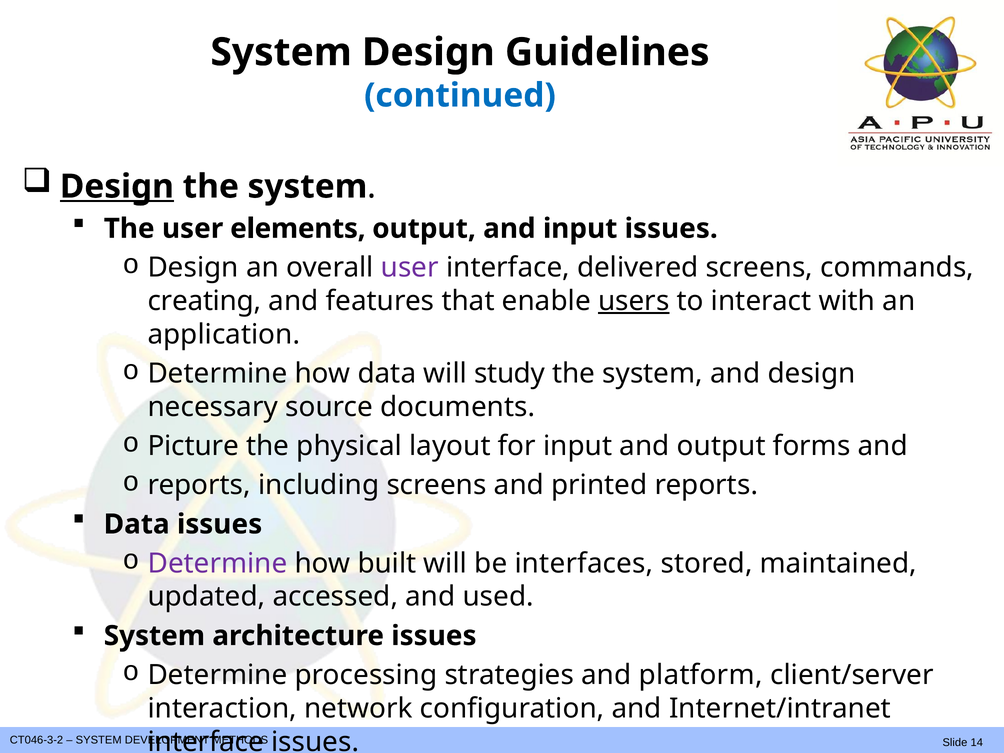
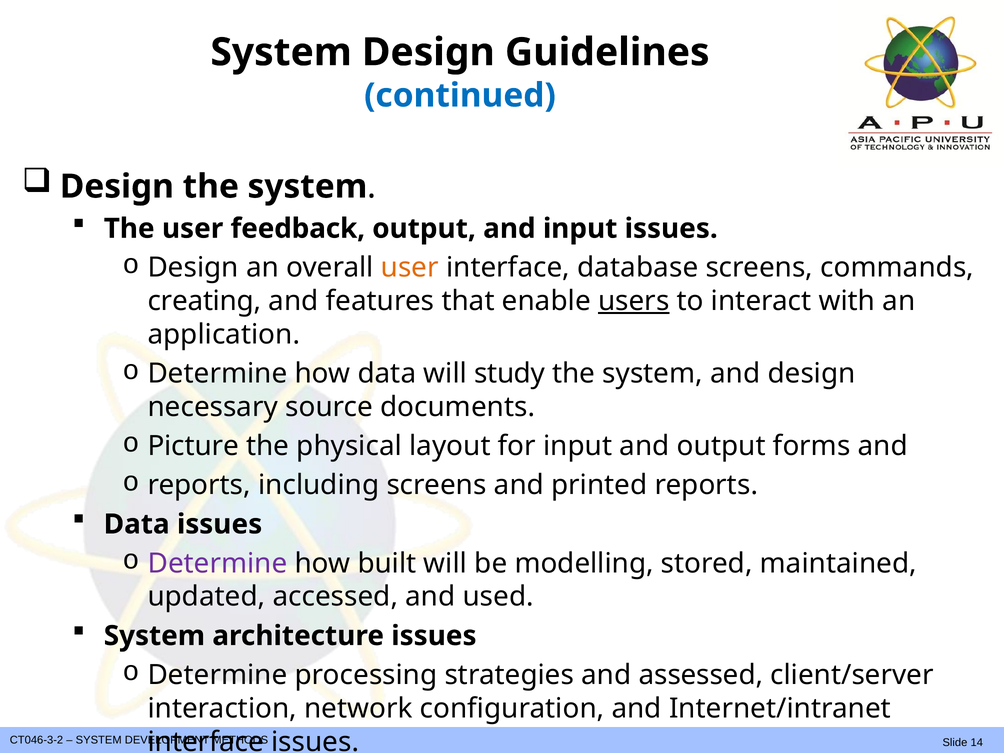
Design at (117, 187) underline: present -> none
elements: elements -> feedback
user at (410, 268) colour: purple -> orange
delivered: delivered -> database
interfaces: interfaces -> modelling
platform: platform -> assessed
